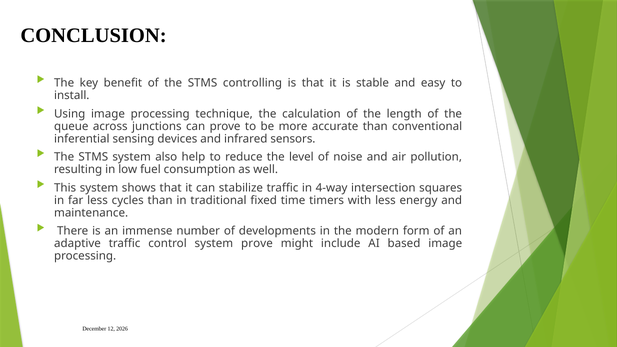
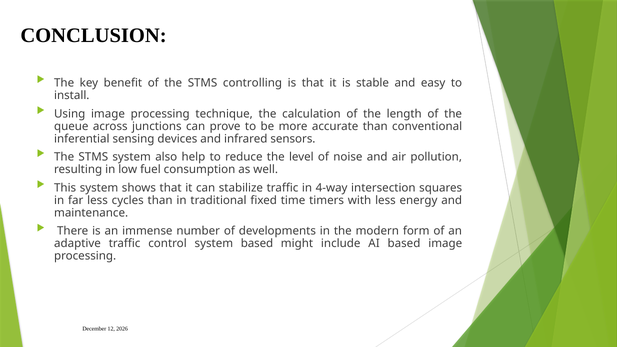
system prove: prove -> based
